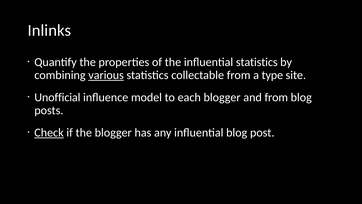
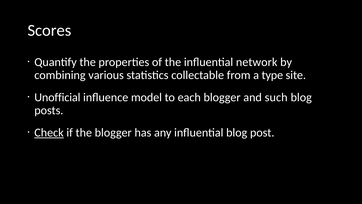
Inlinks: Inlinks -> Scores
influential statistics: statistics -> network
various underline: present -> none
and from: from -> such
